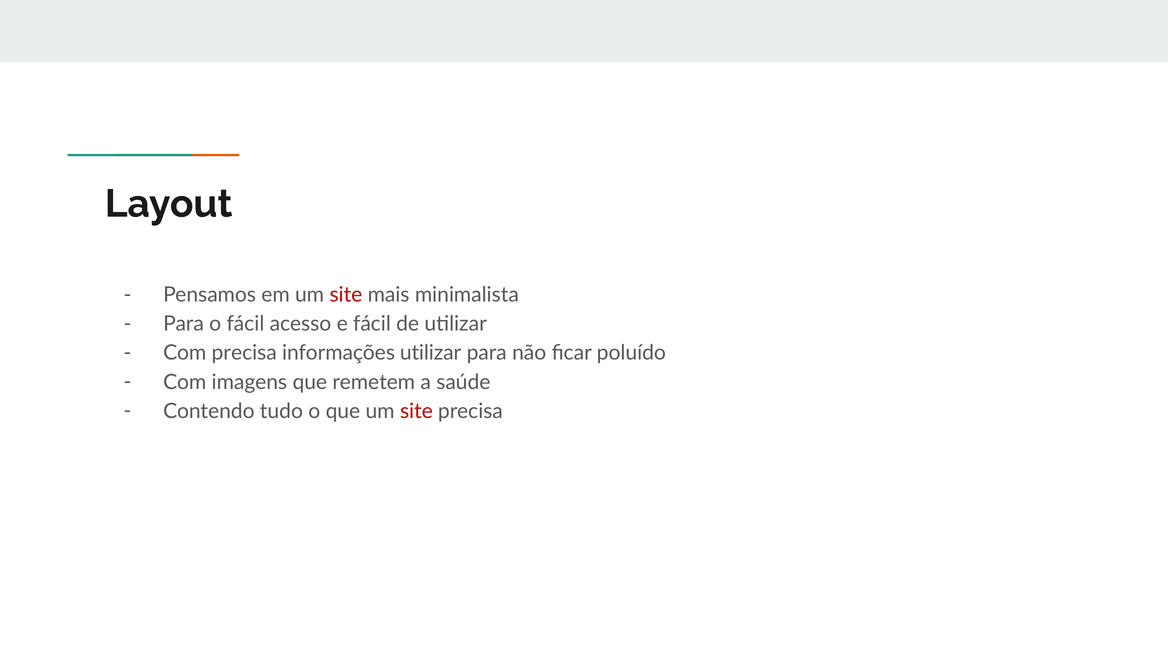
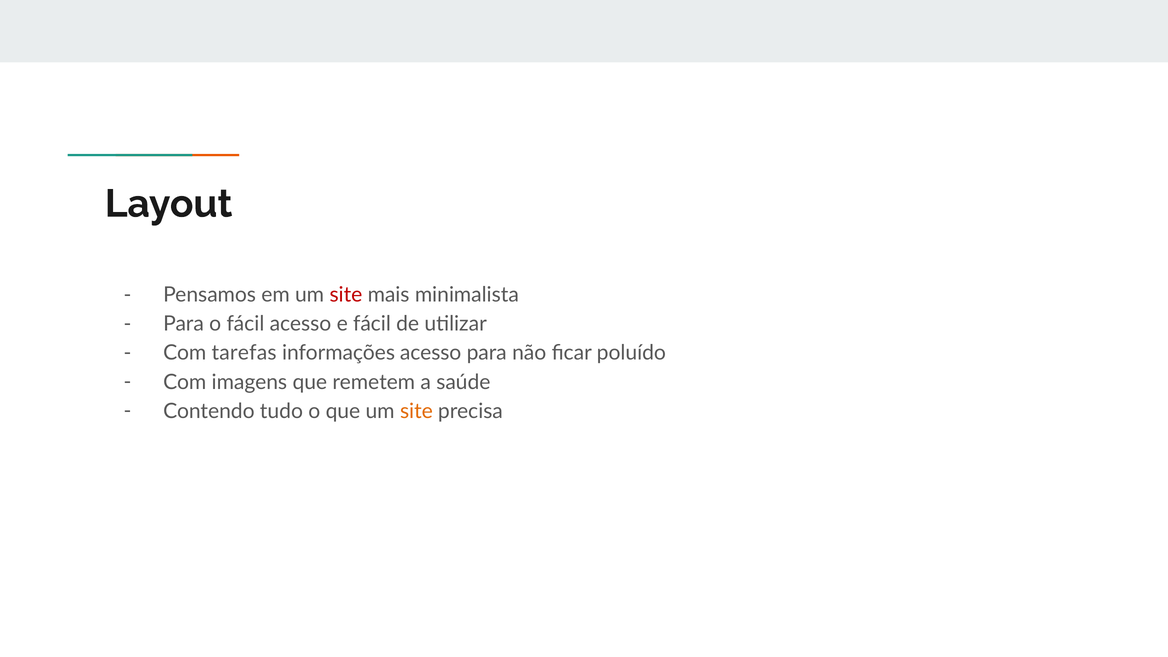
Com precisa: precisa -> tarefas
informações utilizar: utilizar -> acesso
site at (416, 411) colour: red -> orange
